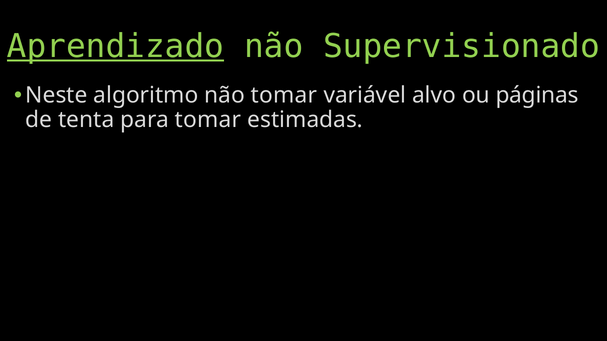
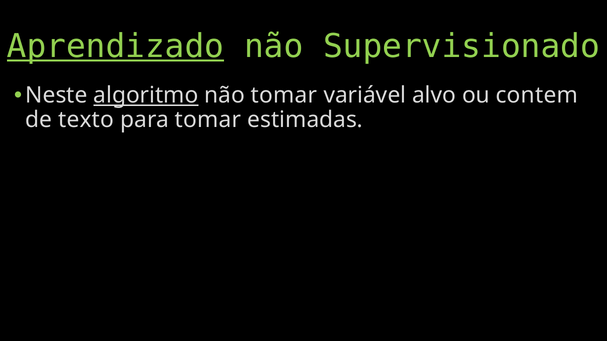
algoritmo underline: none -> present
páginas: páginas -> contem
tenta: tenta -> texto
